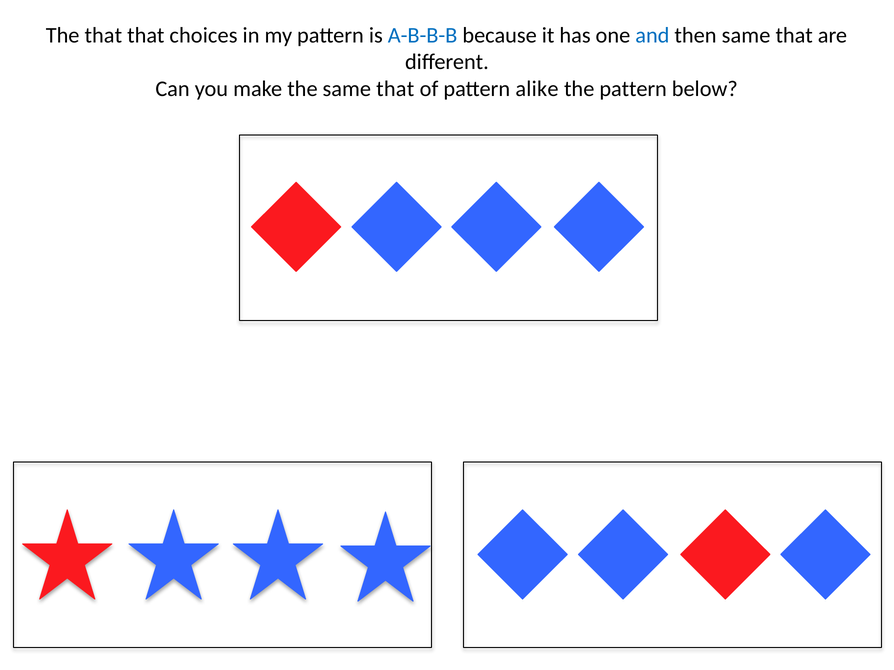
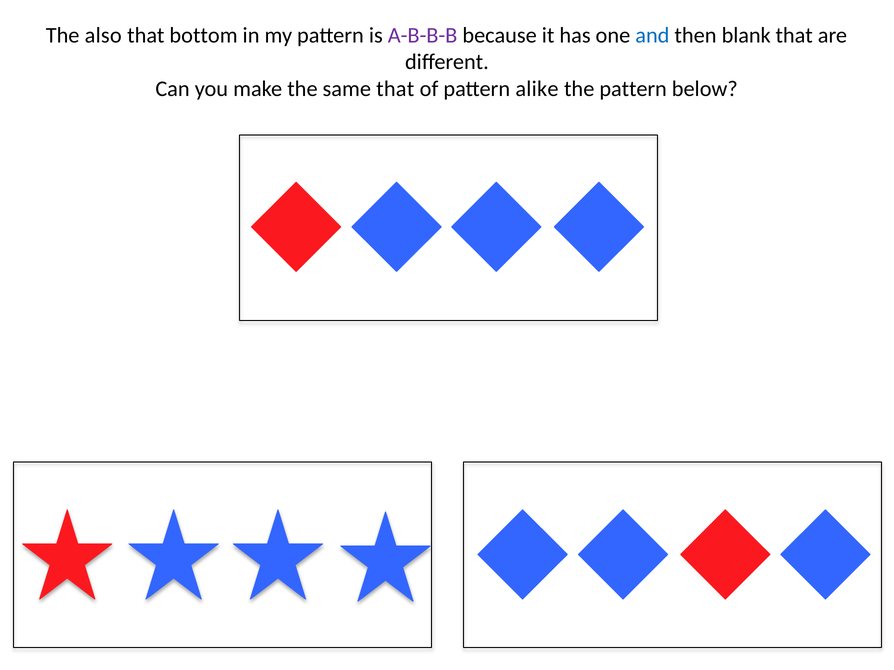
The that: that -> also
choices: choices -> bottom
A-B-B-B colour: blue -> purple
then same: same -> blank
